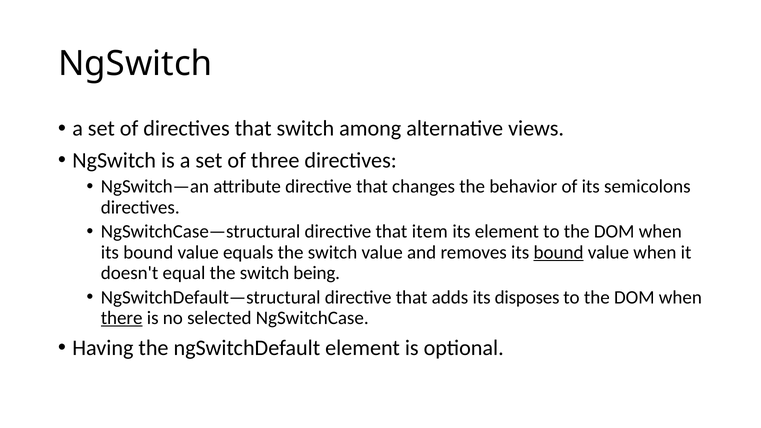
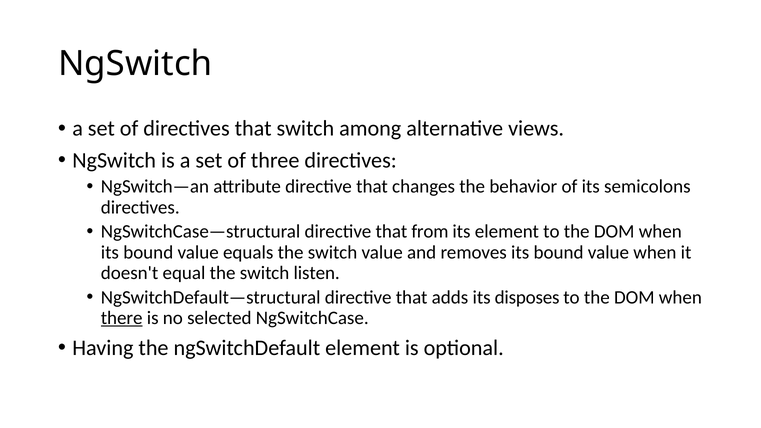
item: item -> from
bound at (559, 252) underline: present -> none
being: being -> listen
